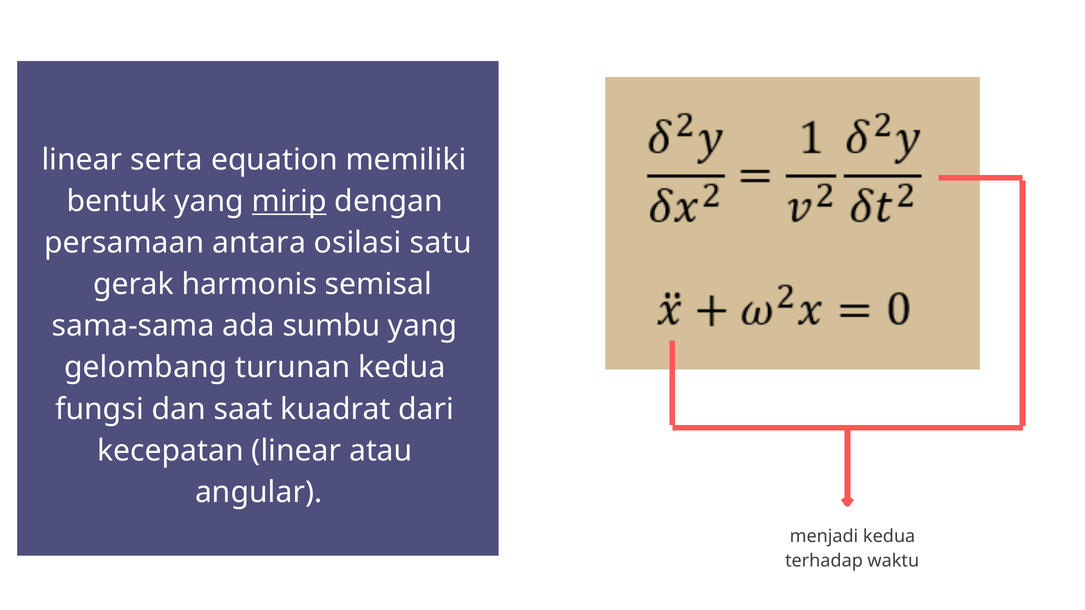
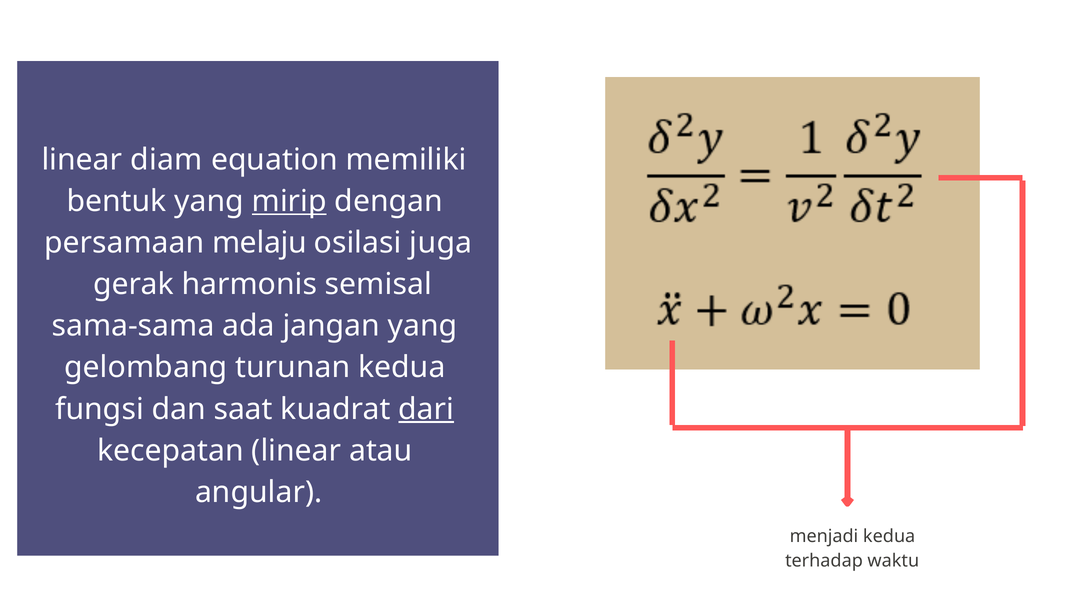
serta: serta -> diam
antara: antara -> melaju
satu: satu -> juga
sumbu: sumbu -> jangan
dari underline: none -> present
